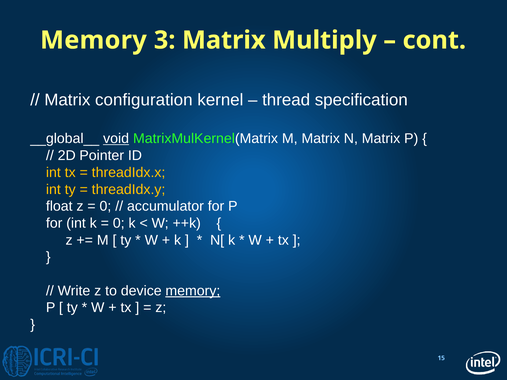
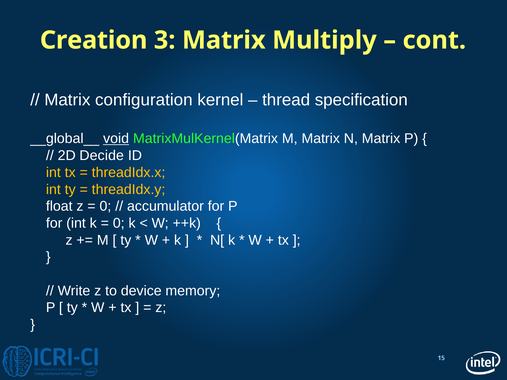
Memory at (93, 40): Memory -> Creation
Pointer: Pointer -> Decide
memory at (193, 291) underline: present -> none
